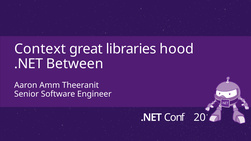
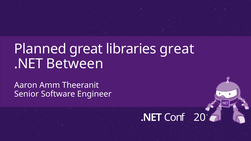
Context: Context -> Planned
libraries hood: hood -> great
